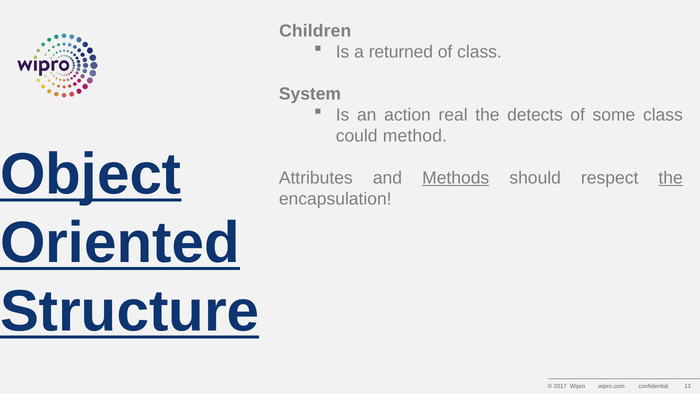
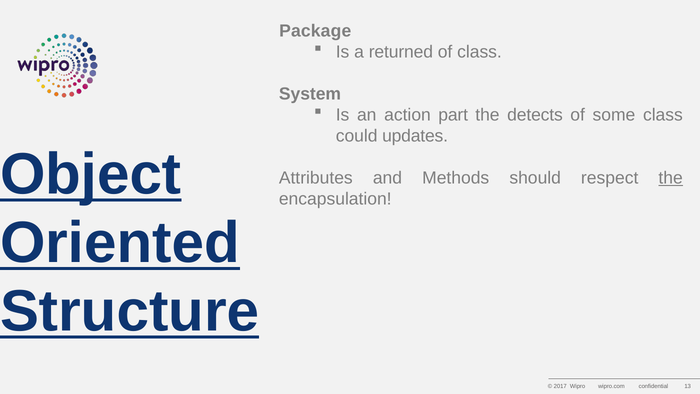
Children: Children -> Package
real: real -> part
method: method -> updates
Methods underline: present -> none
